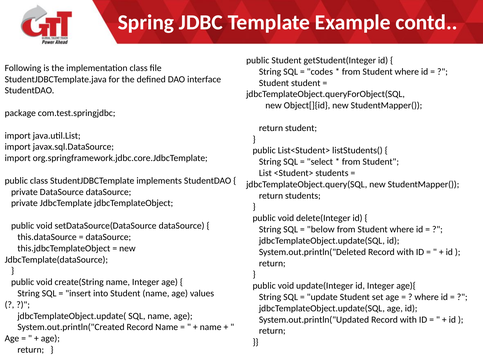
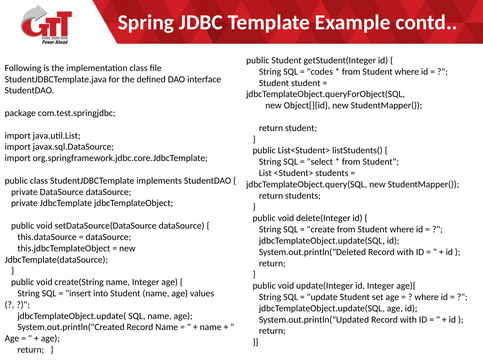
below: below -> create
